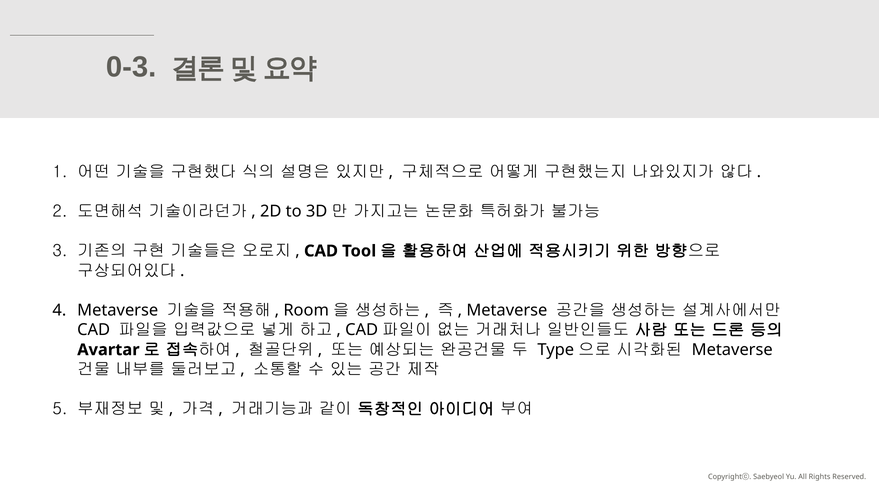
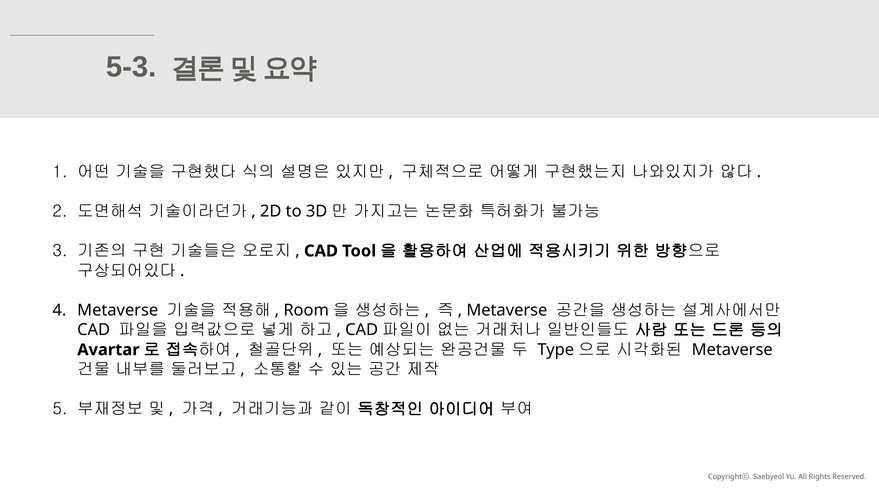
0-3: 0-3 -> 5-3
